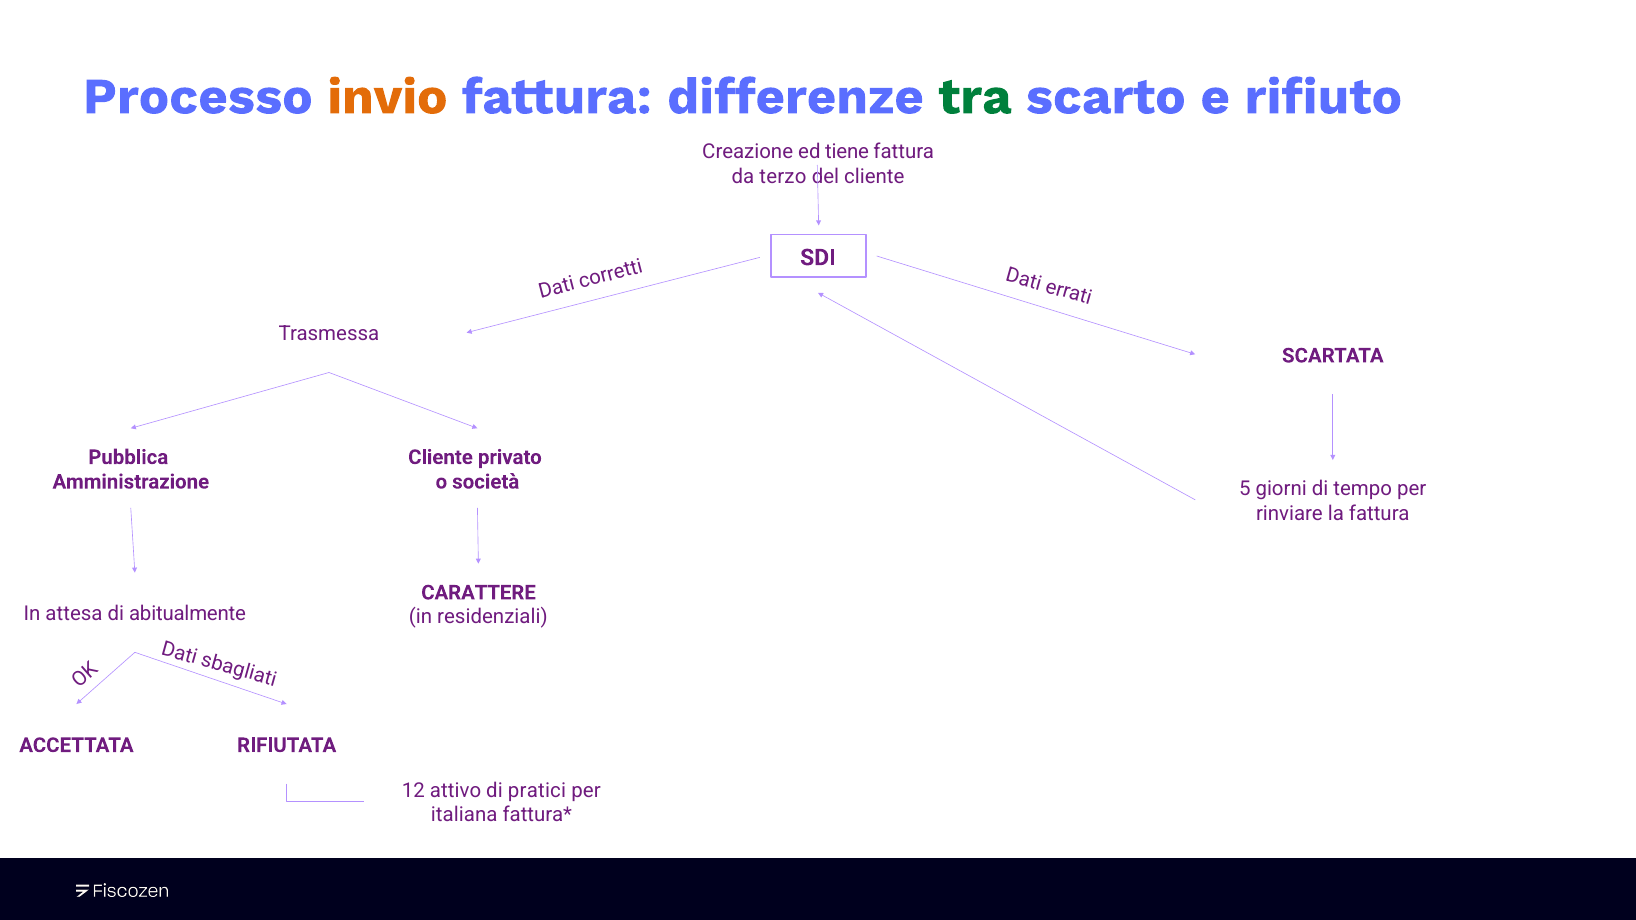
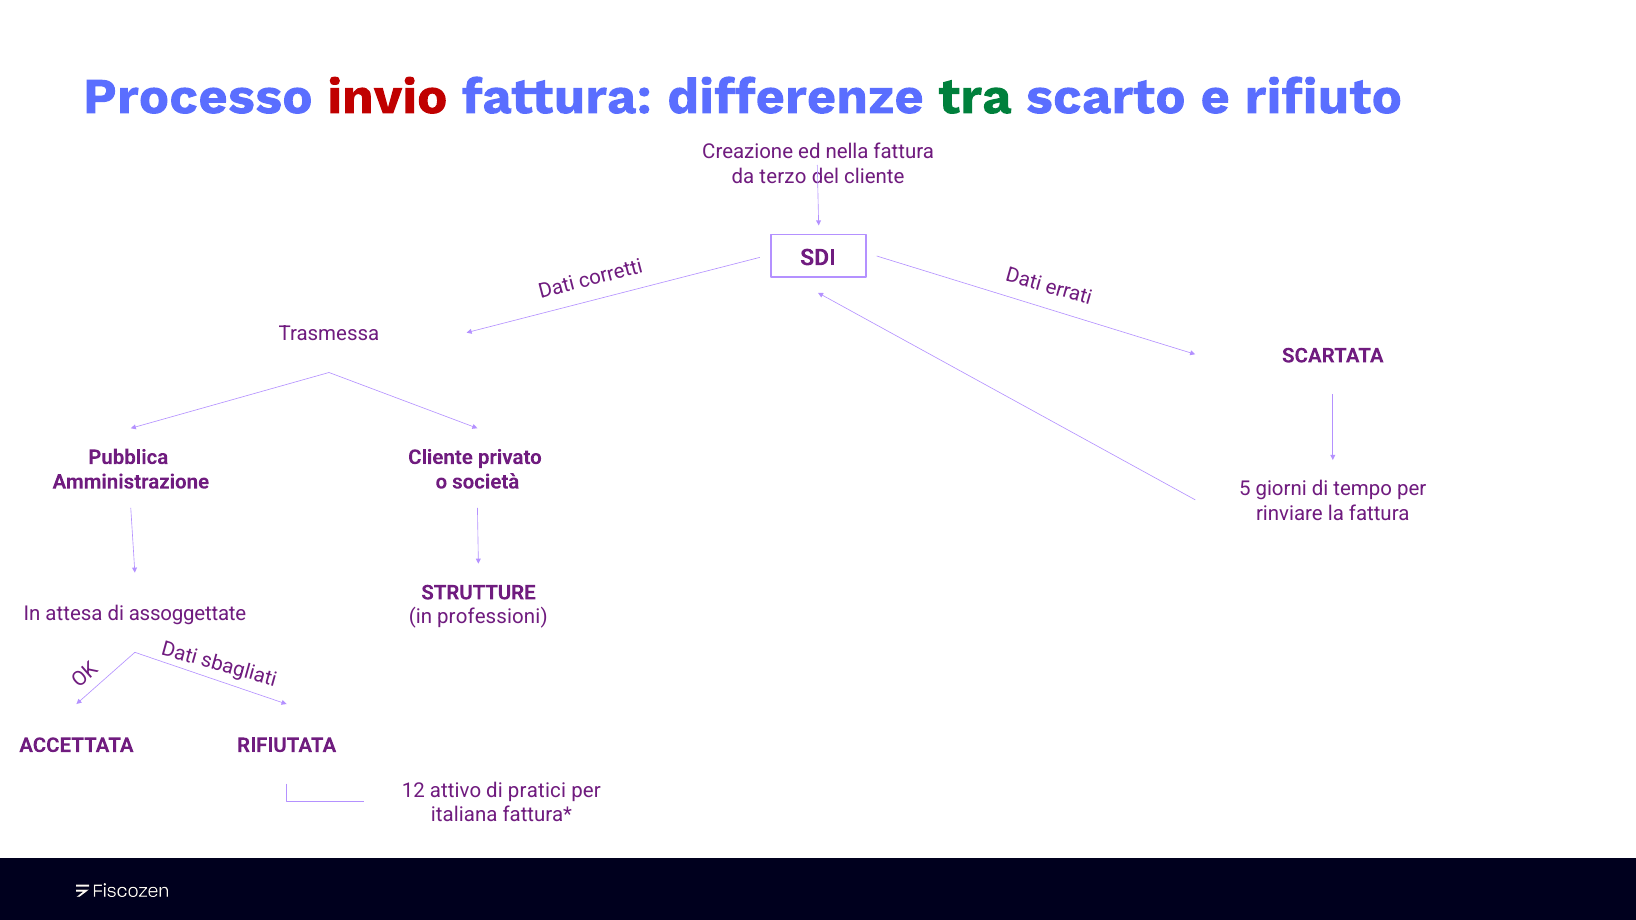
invio colour: orange -> red
tiene: tiene -> nella
CARATTERE: CARATTERE -> STRUTTURE
abitualmente: abitualmente -> assoggettate
residenziali: residenziali -> professioni
